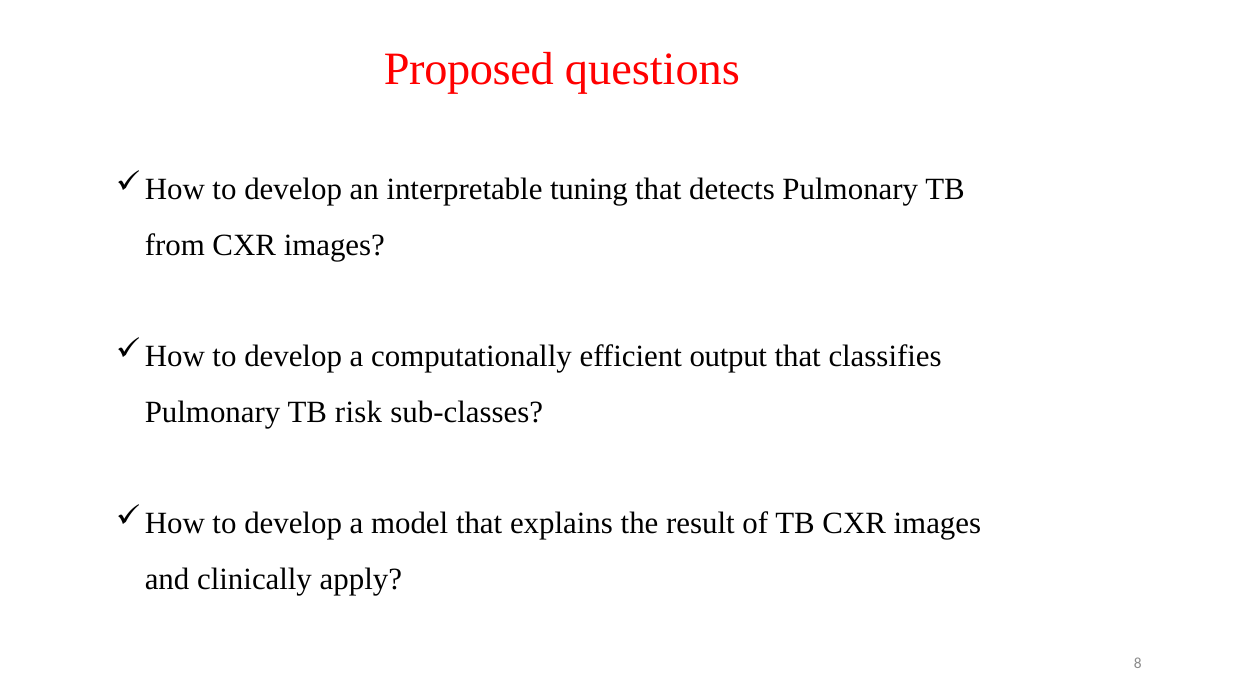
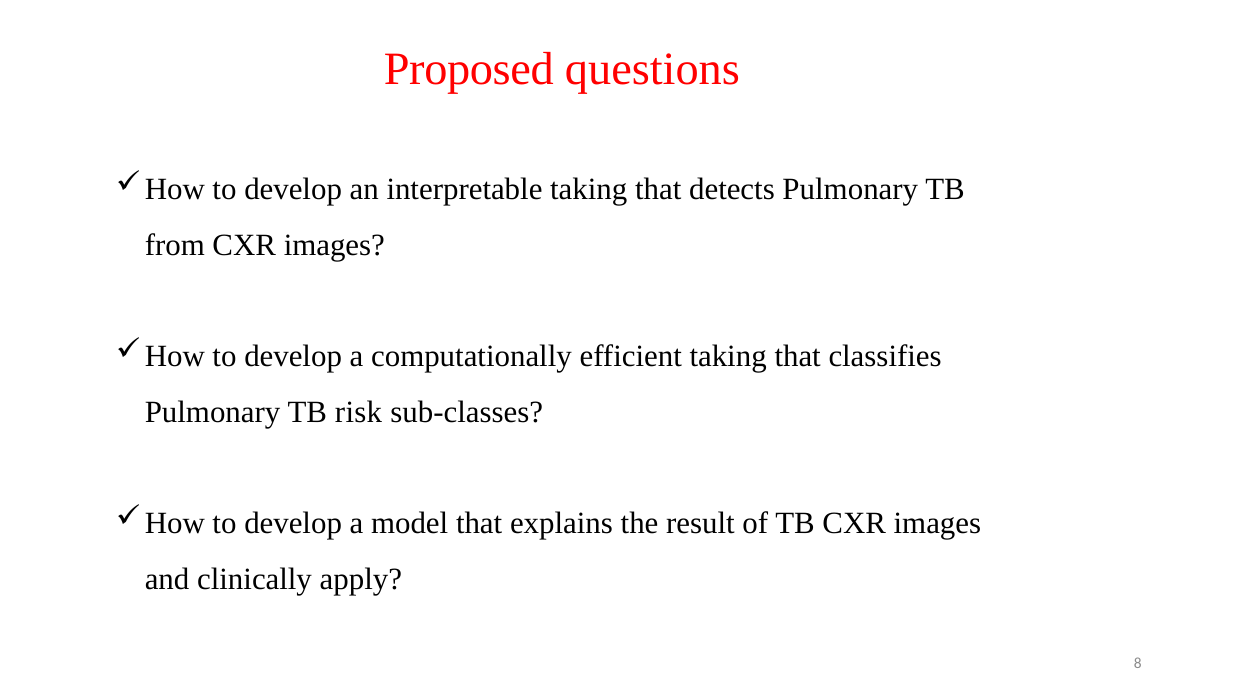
interpretable tuning: tuning -> taking
efficient output: output -> taking
